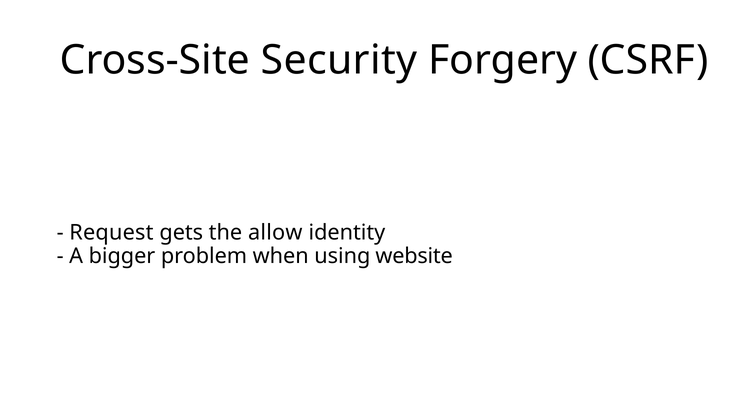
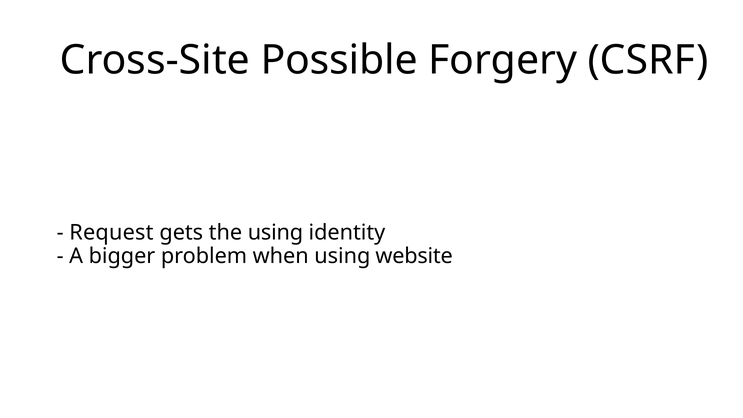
Security: Security -> Possible
the allow: allow -> using
